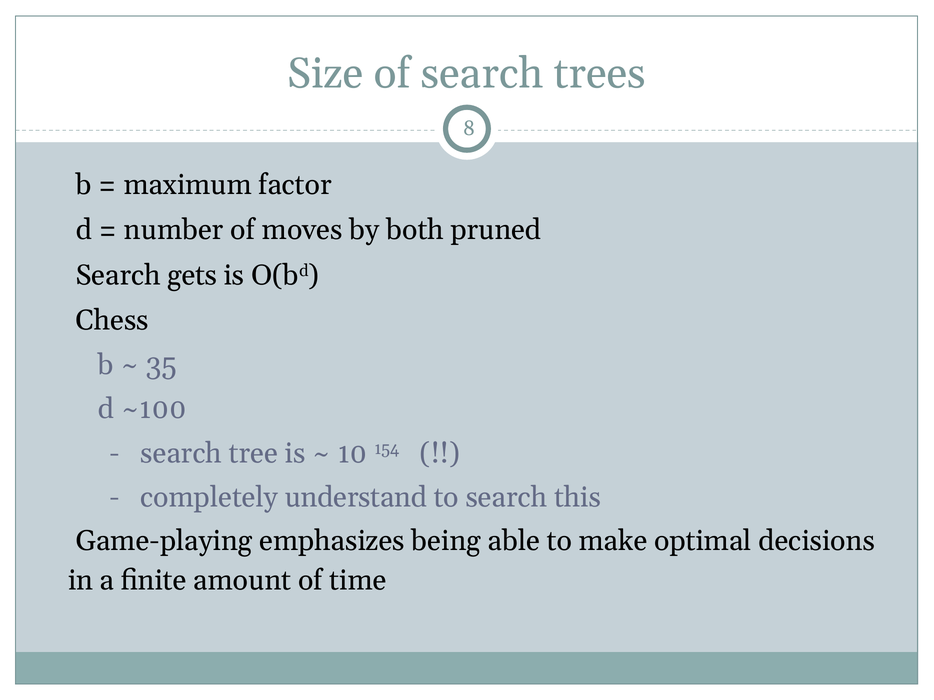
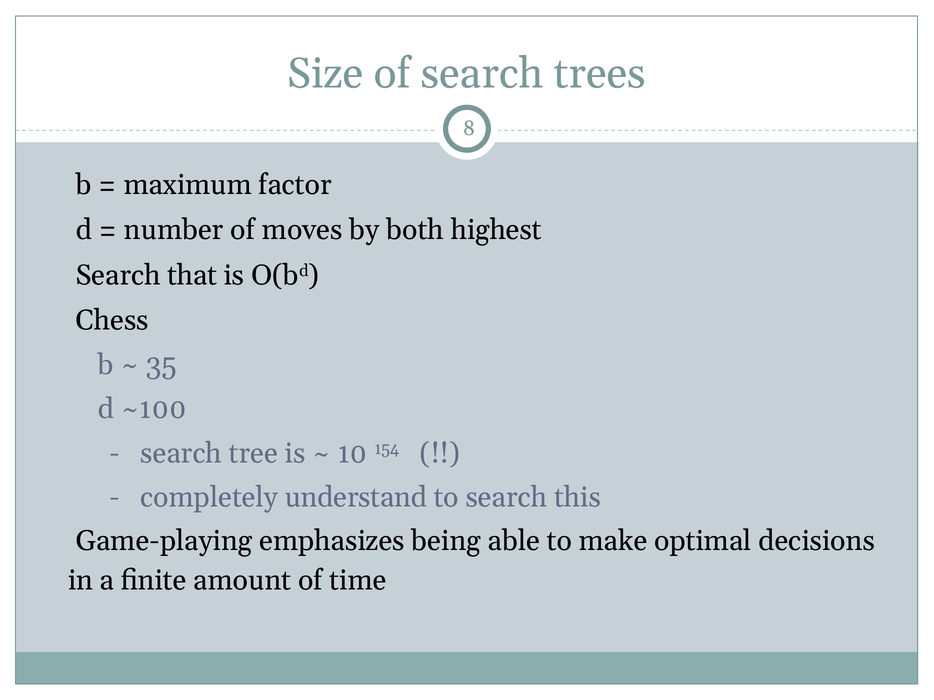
pruned: pruned -> highest
gets: gets -> that
